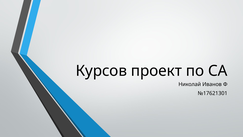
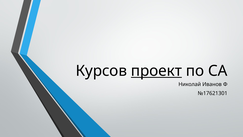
проект underline: none -> present
